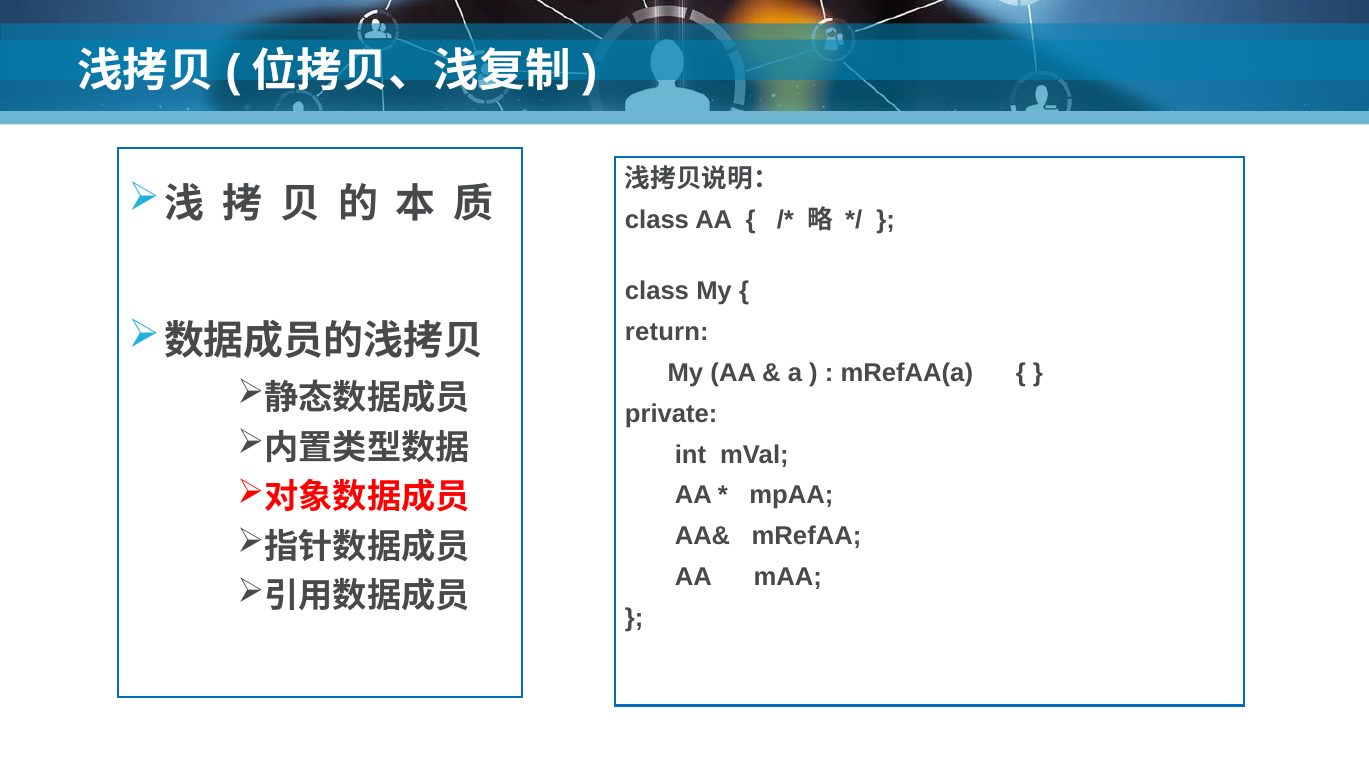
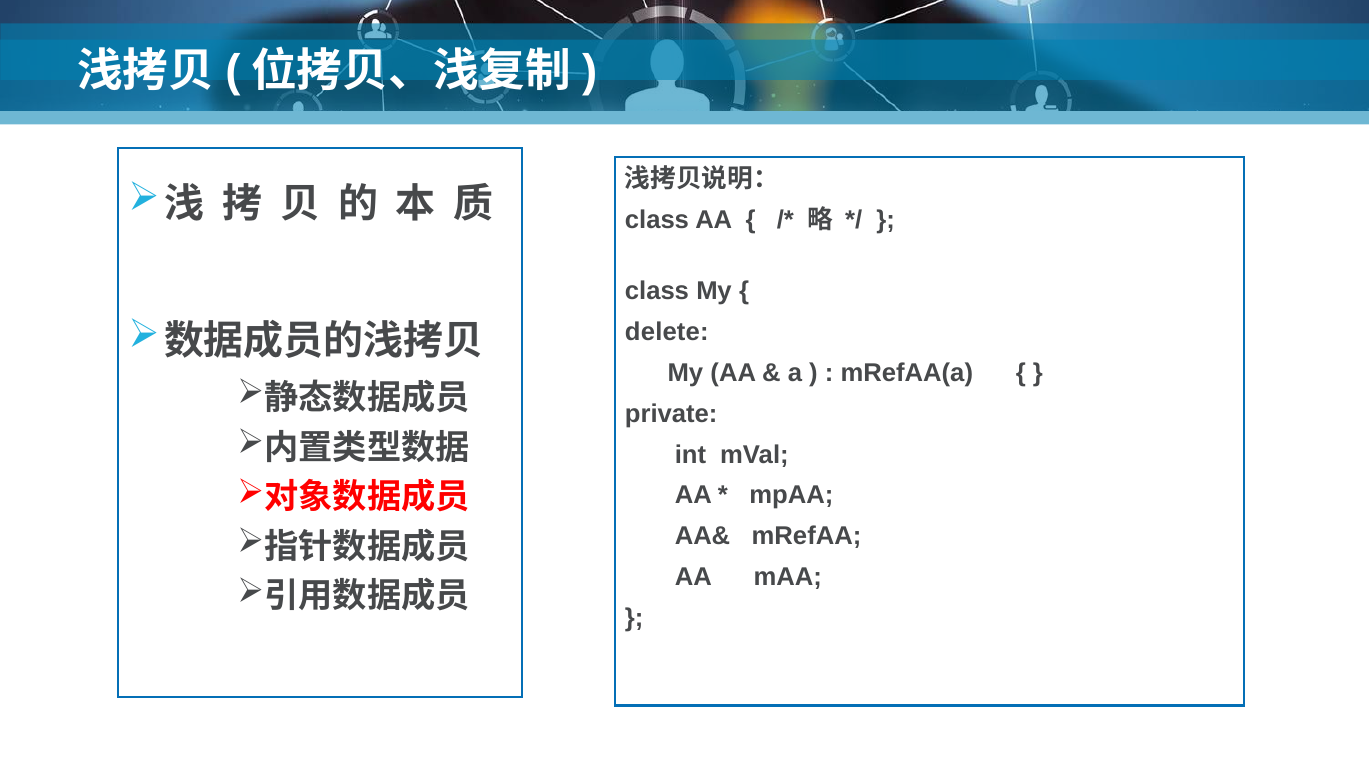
return: return -> delete
